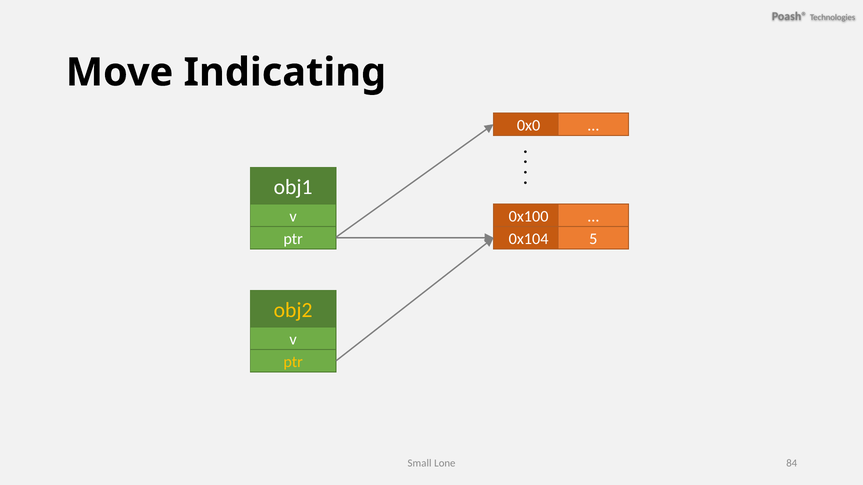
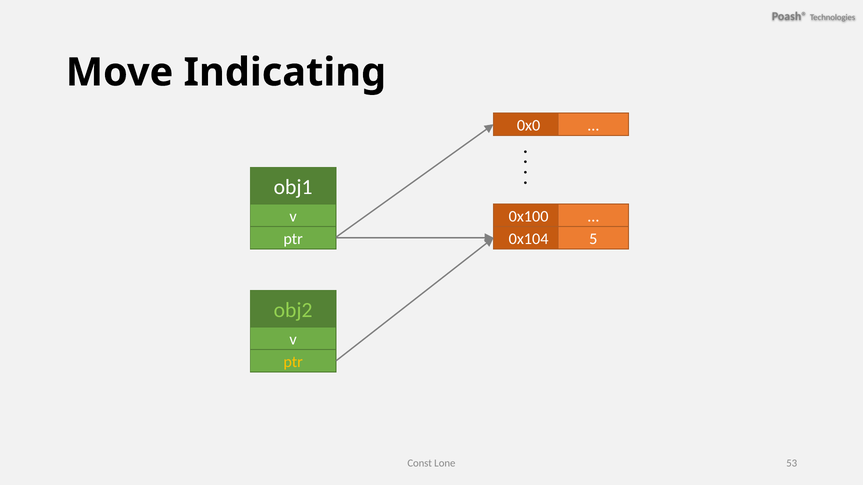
obj2 colour: yellow -> light green
Small: Small -> Const
84: 84 -> 53
